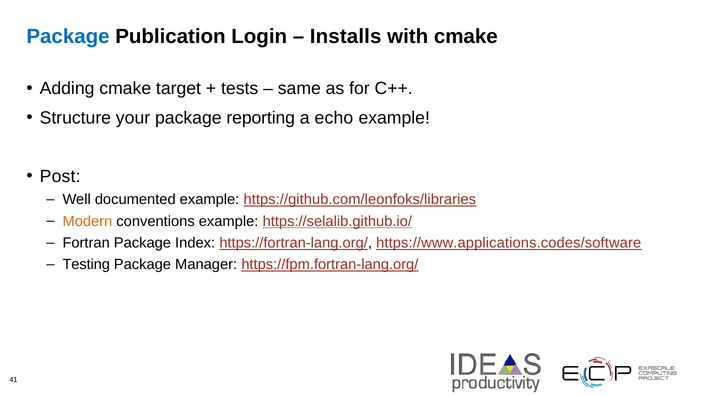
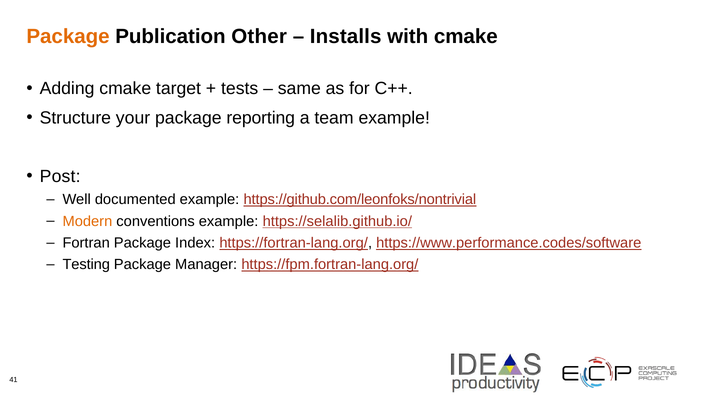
Package at (68, 36) colour: blue -> orange
Login: Login -> Other
echo: echo -> team
https://github.com/leonfoks/libraries: https://github.com/leonfoks/libraries -> https://github.com/leonfoks/nontrivial
https://www.applications.codes/software: https://www.applications.codes/software -> https://www.performance.codes/software
